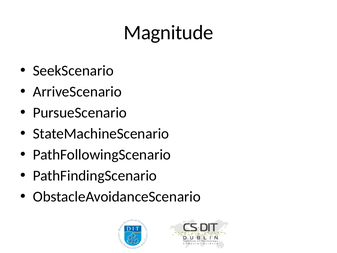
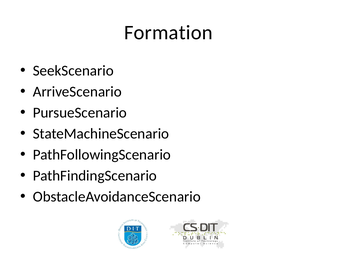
Magnitude: Magnitude -> Formation
